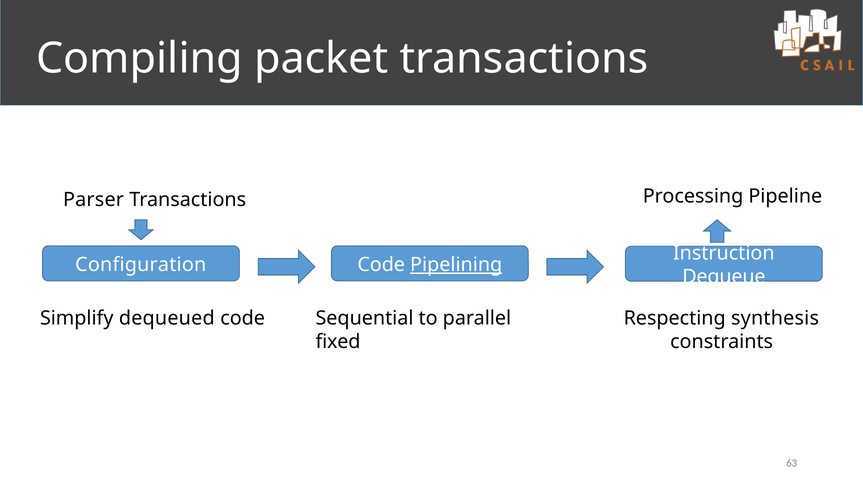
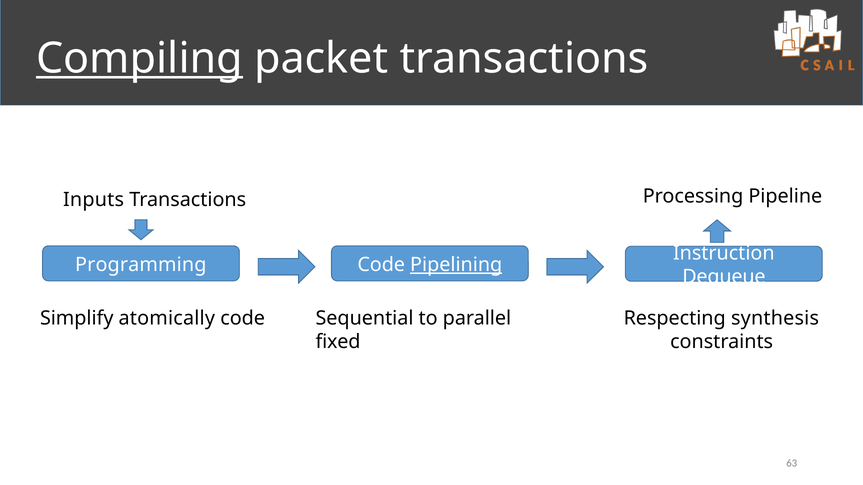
Compiling underline: none -> present
Parser: Parser -> Inputs
Configuration: Configuration -> Programming
dequeued: dequeued -> atomically
